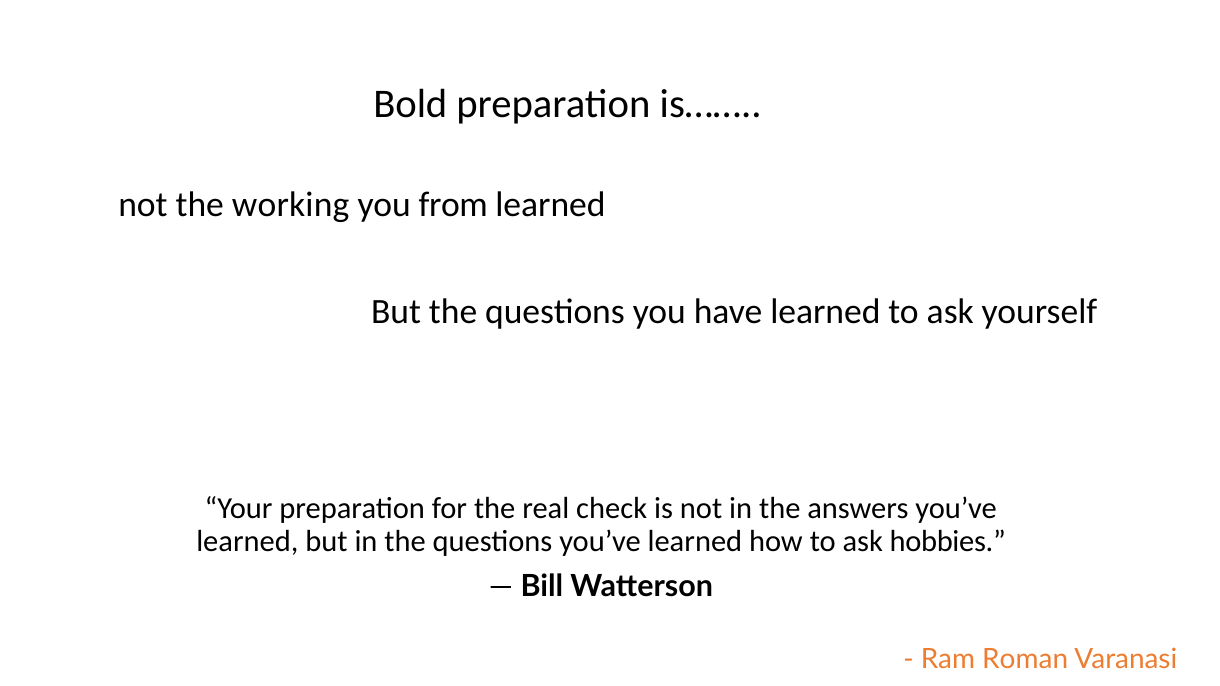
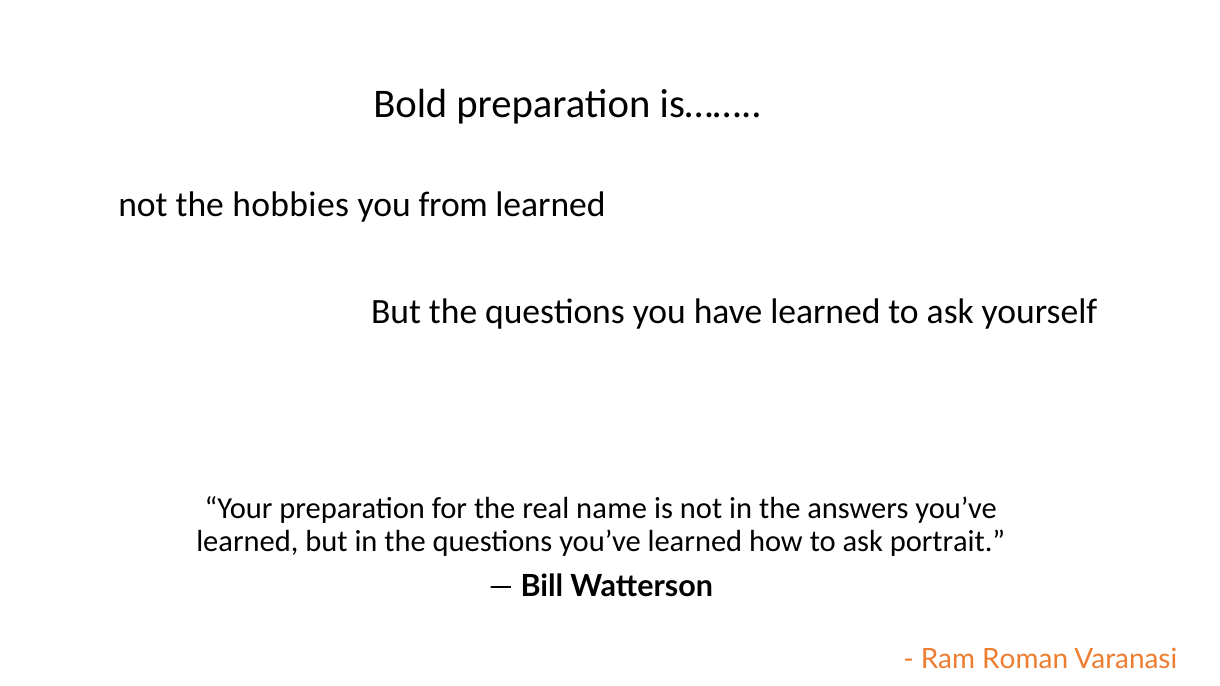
working: working -> hobbies
check: check -> name
hobbies: hobbies -> portrait
